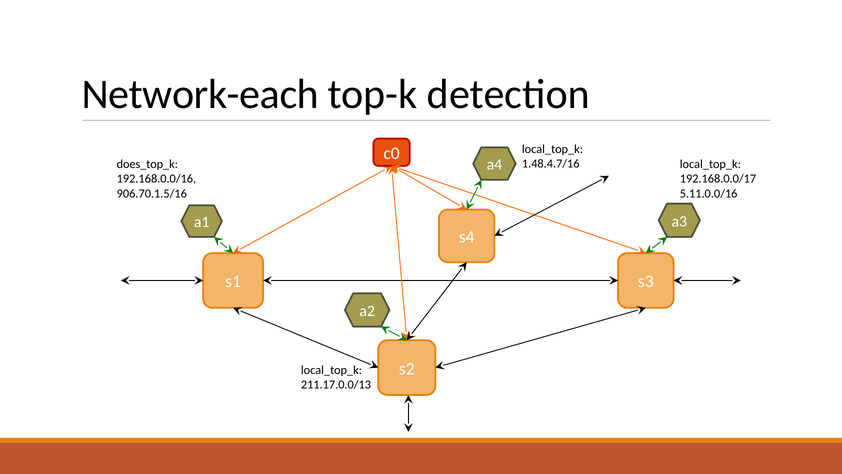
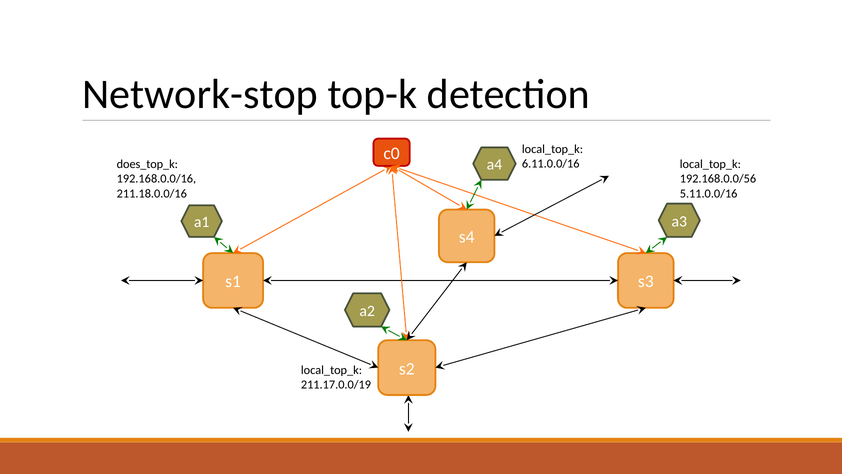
Network-each: Network-each -> Network-stop
1.48.4.7/16: 1.48.4.7/16 -> 6.11.0.0/16
192.168.0.0/17: 192.168.0.0/17 -> 192.168.0.0/56
906.70.1.5/16: 906.70.1.5/16 -> 211.18.0.0/16
211.17.0.0/13: 211.17.0.0/13 -> 211.17.0.0/19
